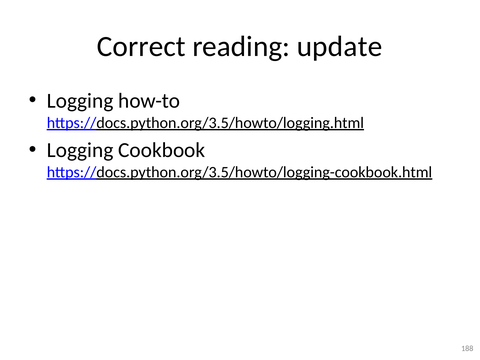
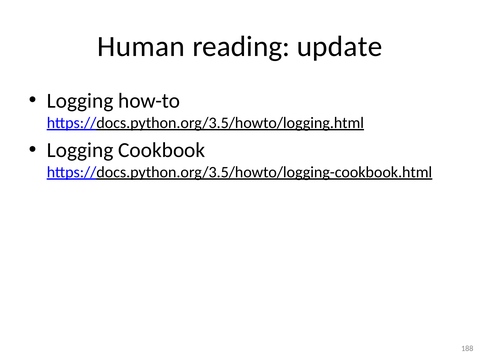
Correct: Correct -> Human
